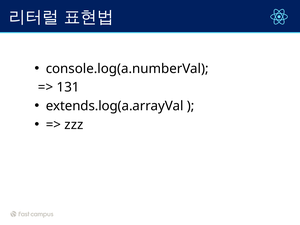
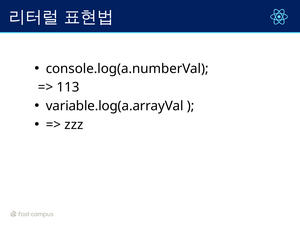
131: 131 -> 113
extends.log(a.arrayVal: extends.log(a.arrayVal -> variable.log(a.arrayVal
